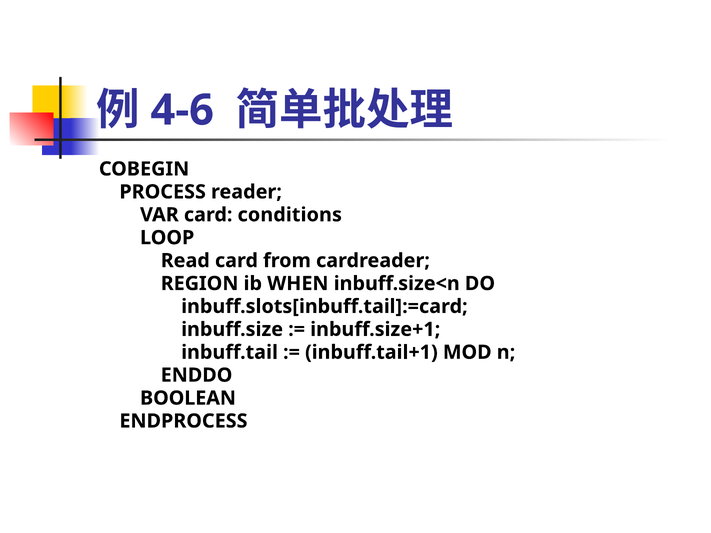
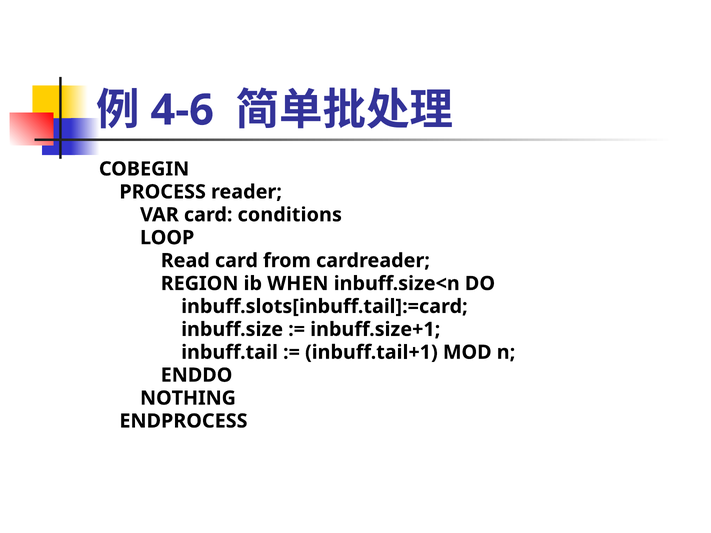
BOOLEAN: BOOLEAN -> NOTHING
